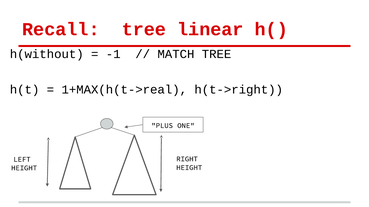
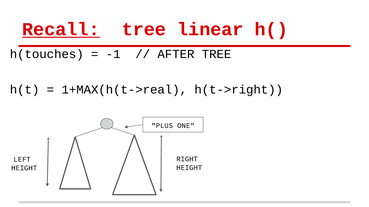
Recall underline: none -> present
h(without: h(without -> h(touches
MATCH: MATCH -> AFTER
